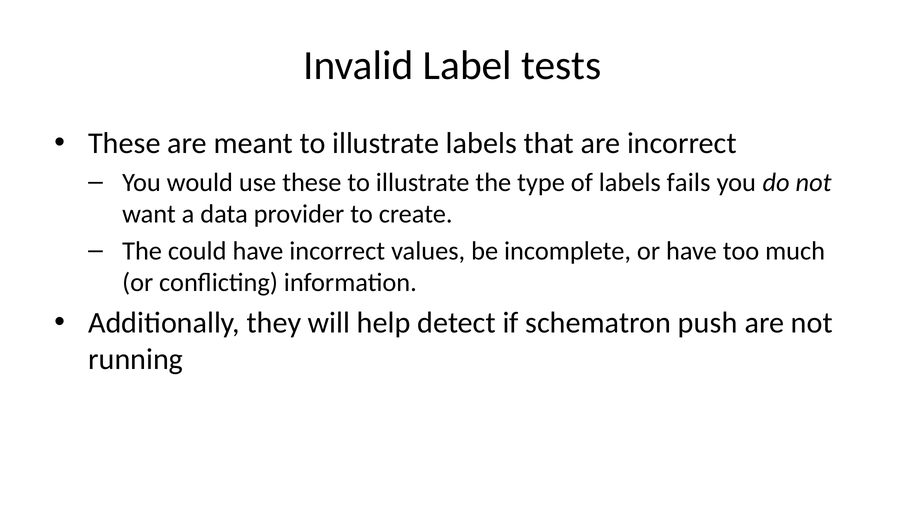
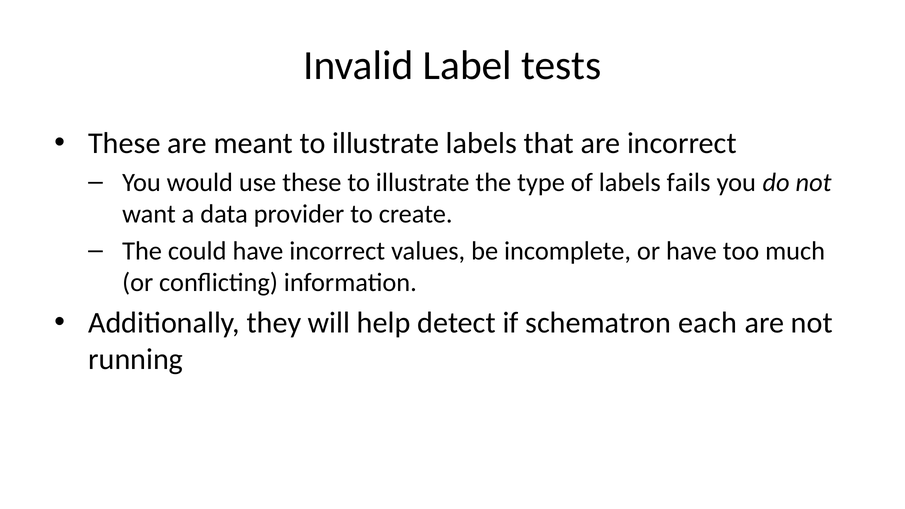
push: push -> each
